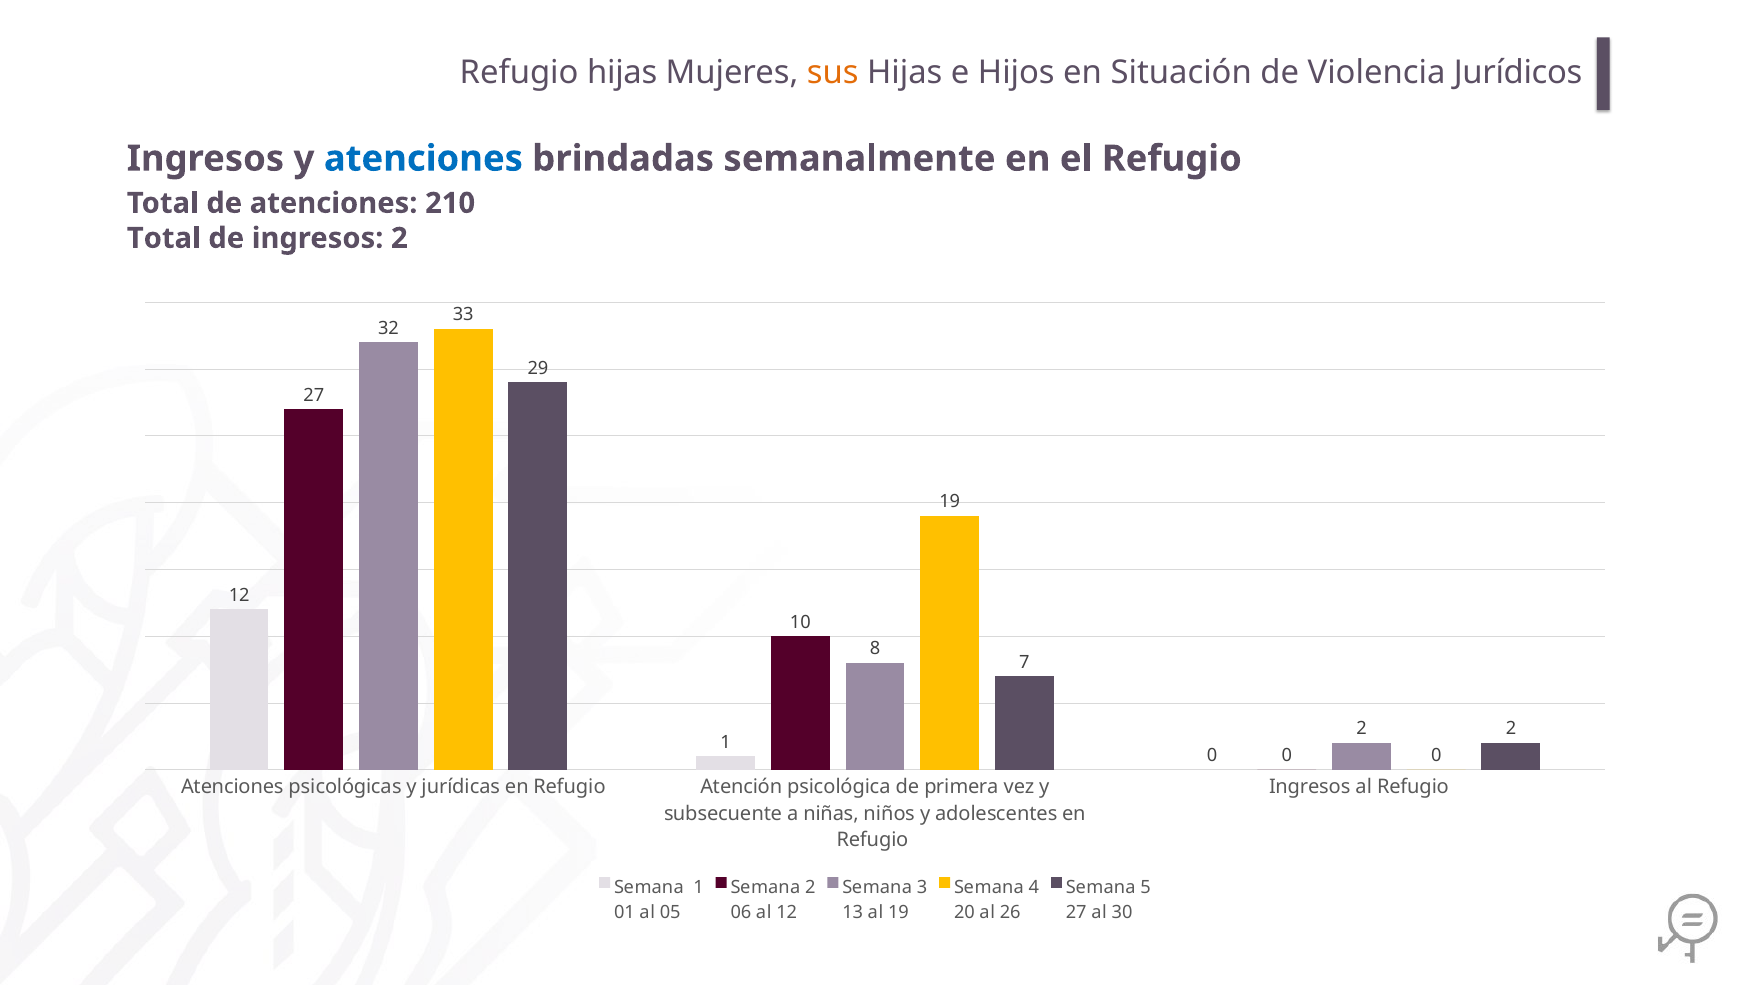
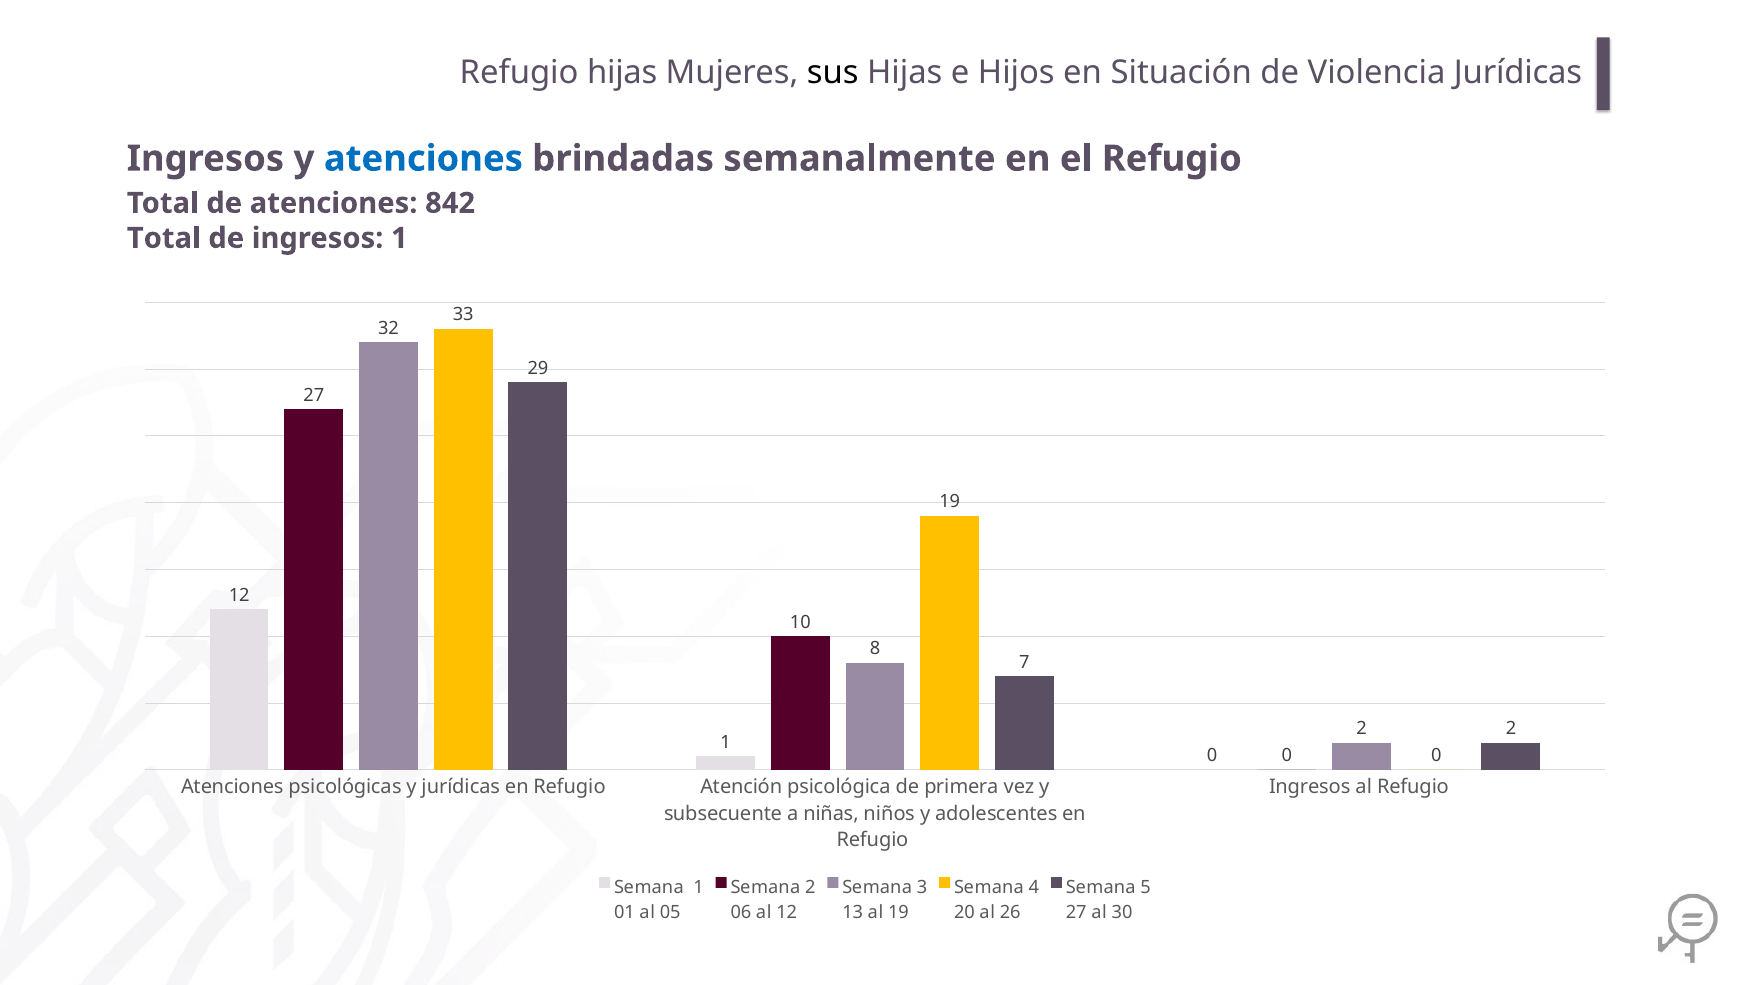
sus colour: orange -> black
Violencia Jurídicos: Jurídicos -> Jurídicas
210: 210 -> 842
ingresos 2: 2 -> 1
